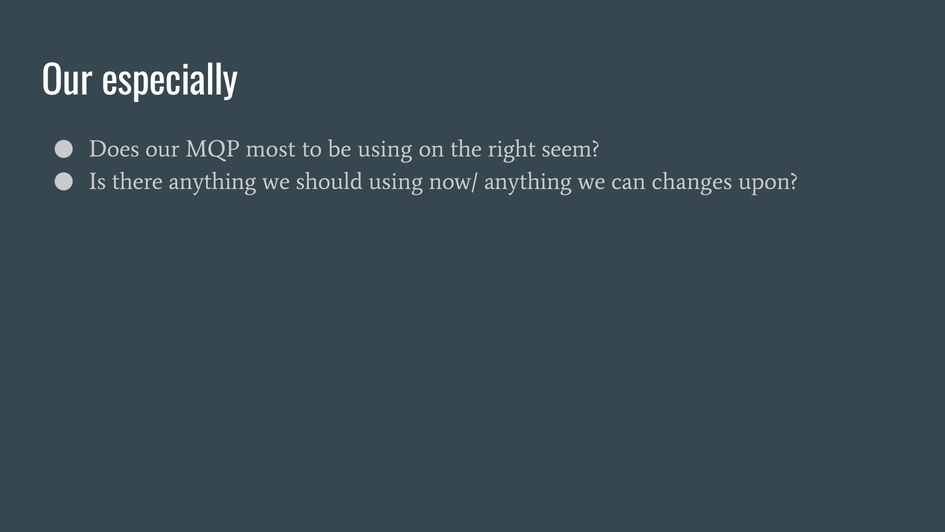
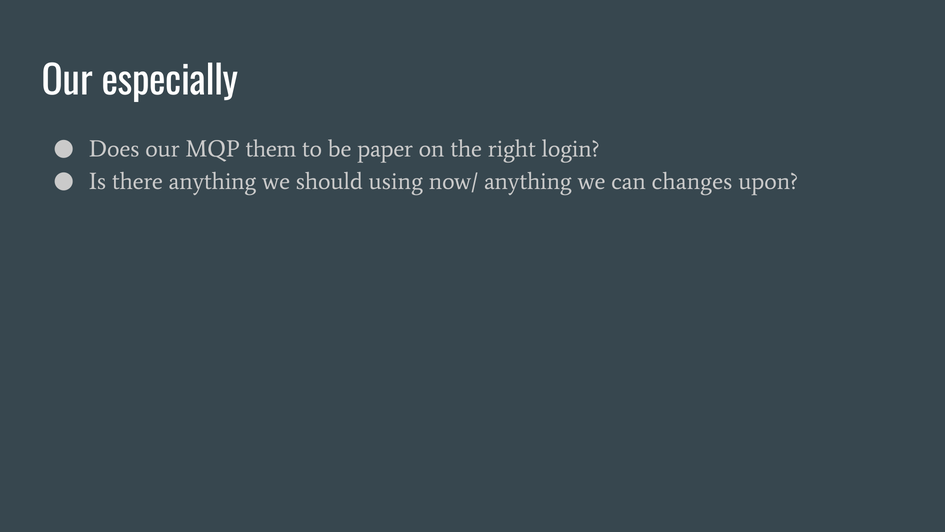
most: most -> them
be using: using -> paper
seem: seem -> login
